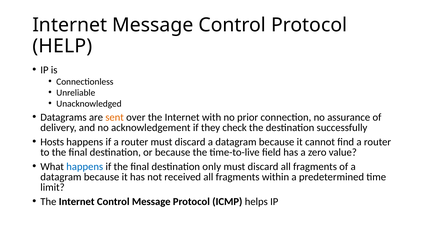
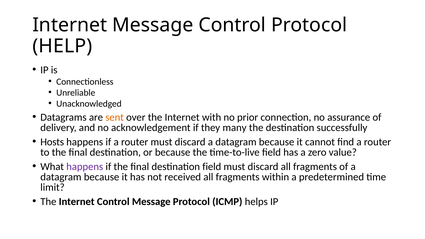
check: check -> many
happens at (85, 167) colour: blue -> purple
destination only: only -> field
